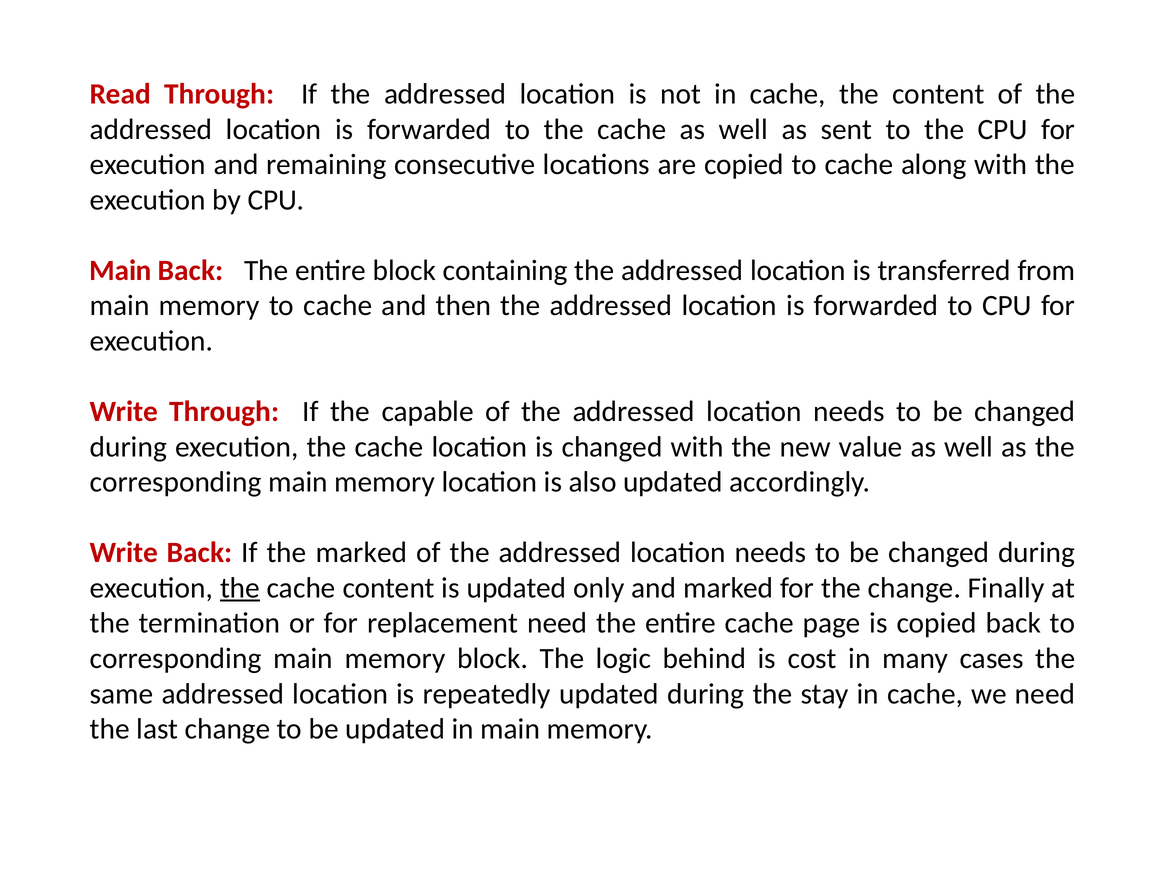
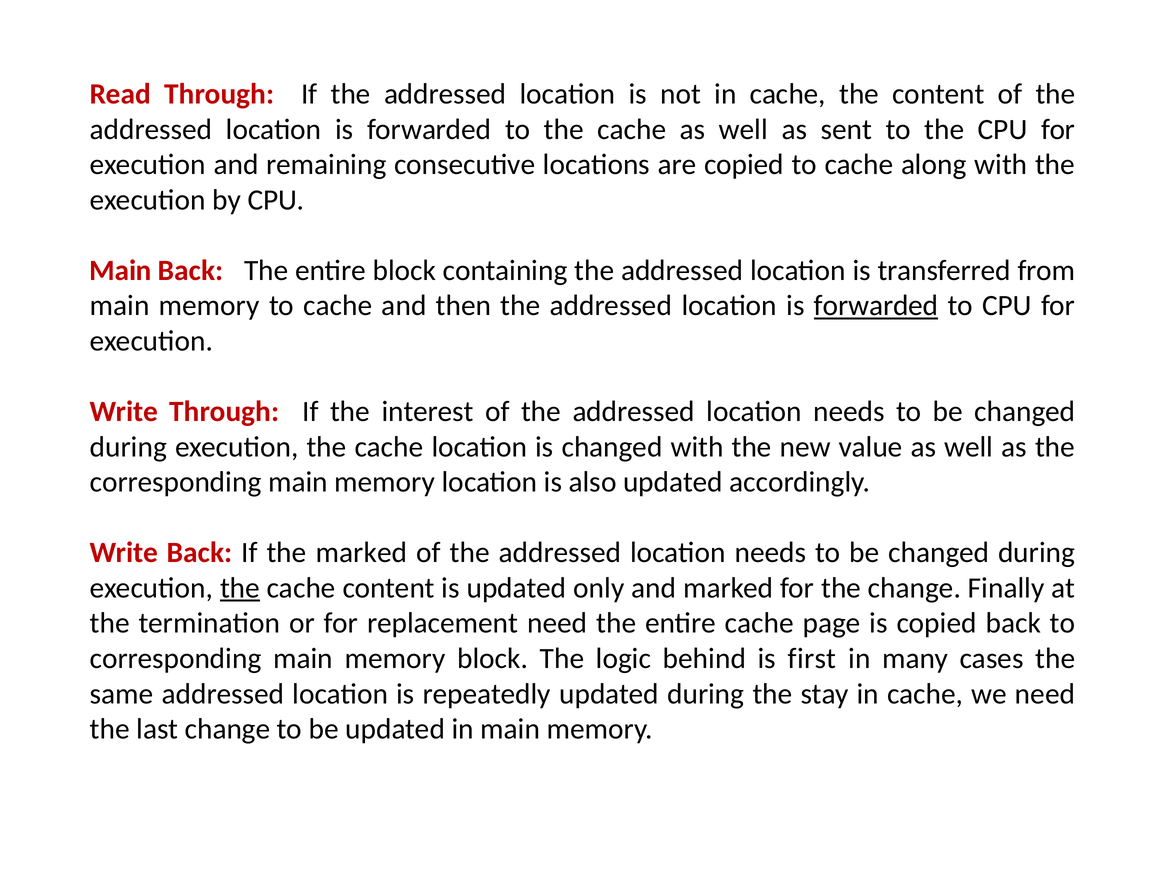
forwarded at (876, 306) underline: none -> present
capable: capable -> interest
cost: cost -> first
